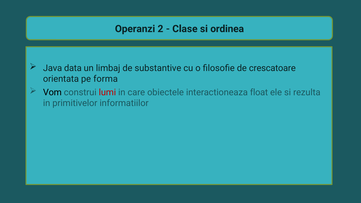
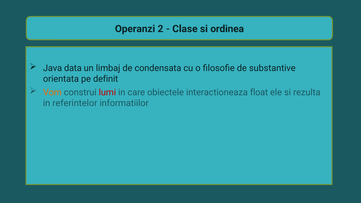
substantive: substantive -> condensata
crescatoare: crescatoare -> substantive
forma: forma -> definit
Vom colour: black -> orange
primitivelor: primitivelor -> referintelor
